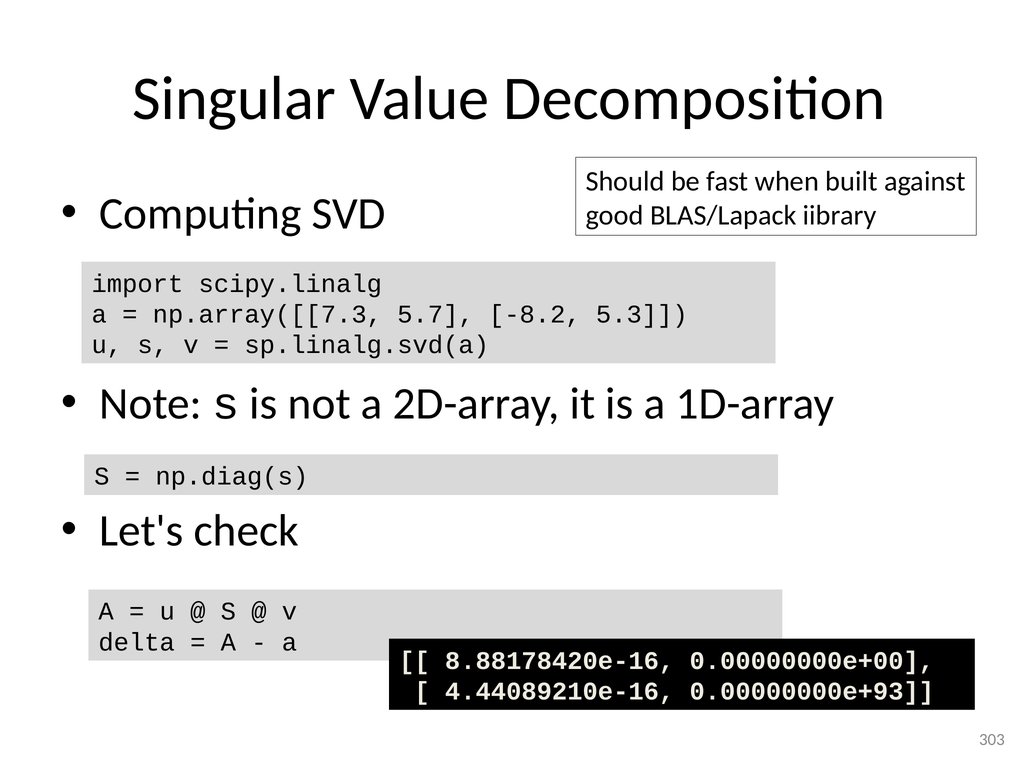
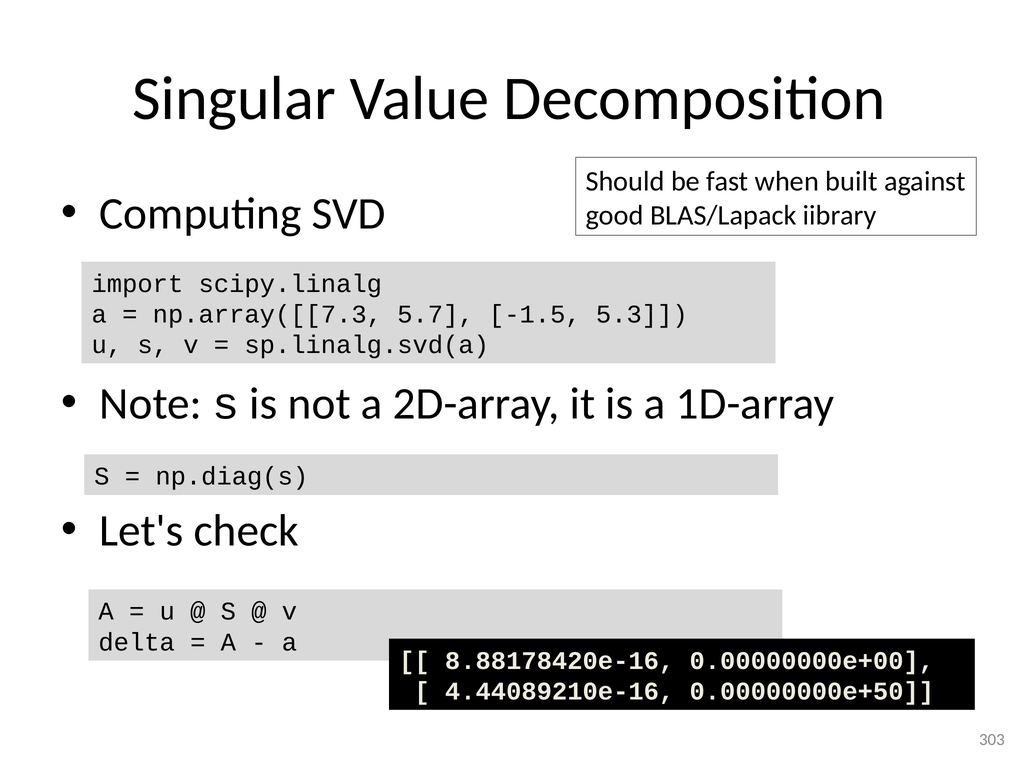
-8.2: -8.2 -> -1.5
0.00000000e+93: 0.00000000e+93 -> 0.00000000e+50
